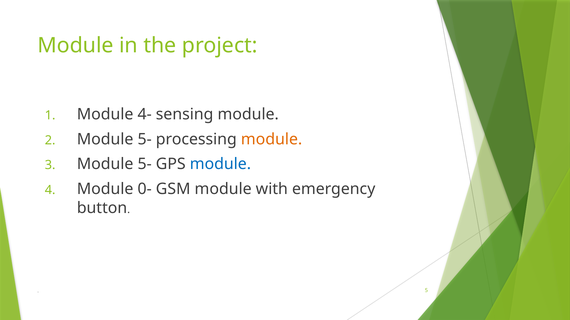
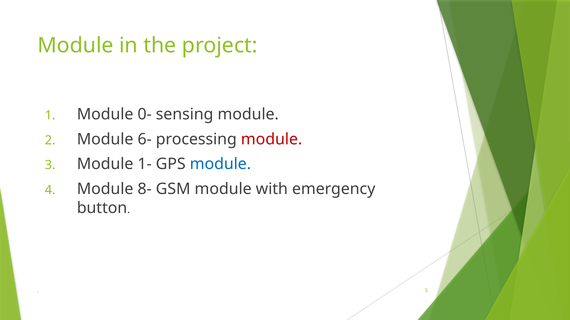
4-: 4- -> 0-
5- at (145, 139): 5- -> 6-
module at (272, 139) colour: orange -> red
5- at (145, 164): 5- -> 1-
0-: 0- -> 8-
